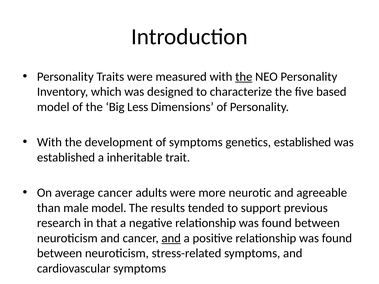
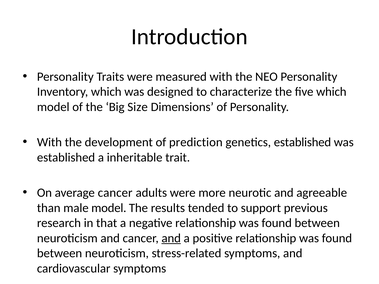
the at (244, 77) underline: present -> none
five based: based -> which
Less: Less -> Size
of symptoms: symptoms -> prediction
